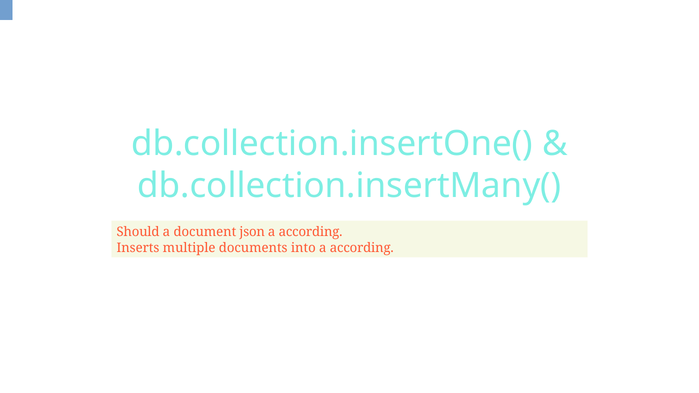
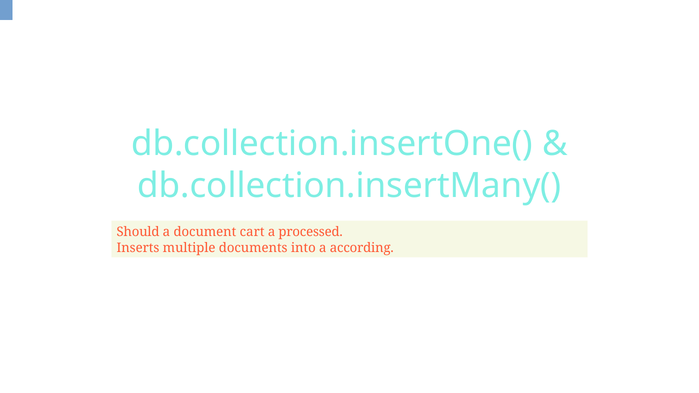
json: json -> cart
according at (311, 232): according -> processed
